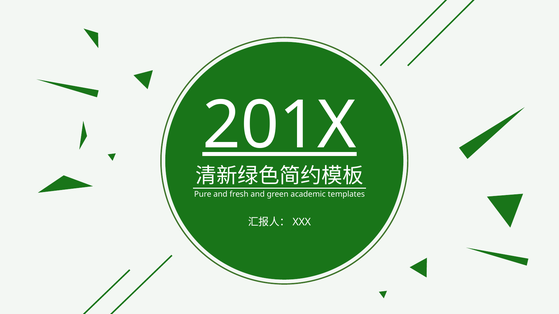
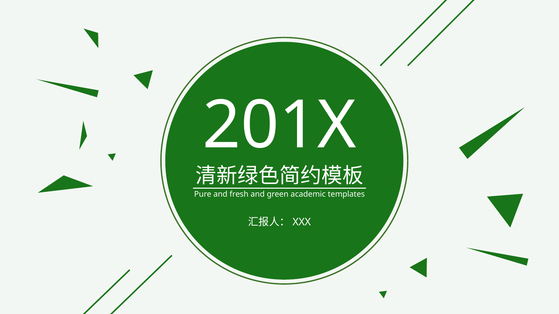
201X underline: present -> none
